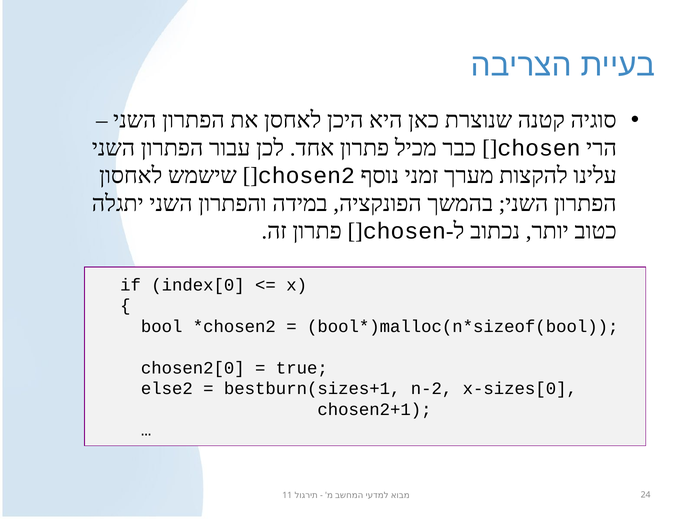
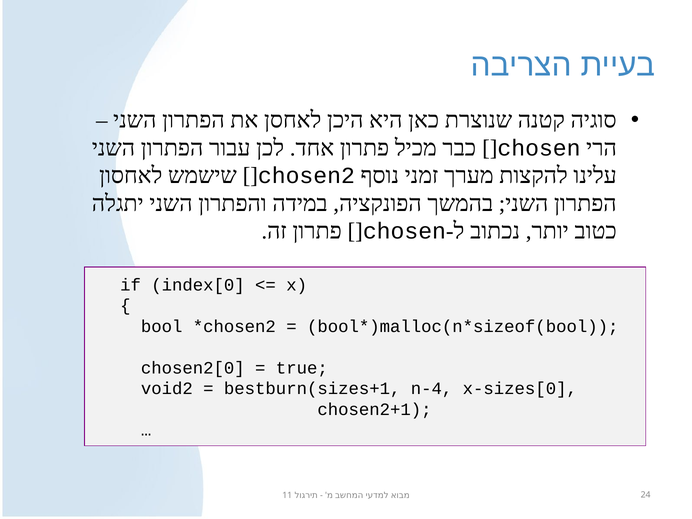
else2: else2 -> void2
n-2: n-2 -> n-4
